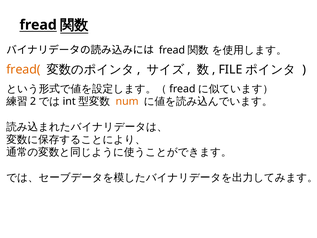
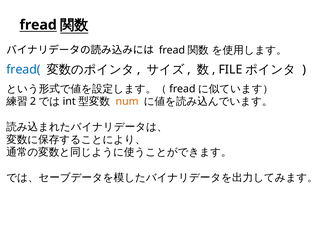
fread( colour: orange -> blue
